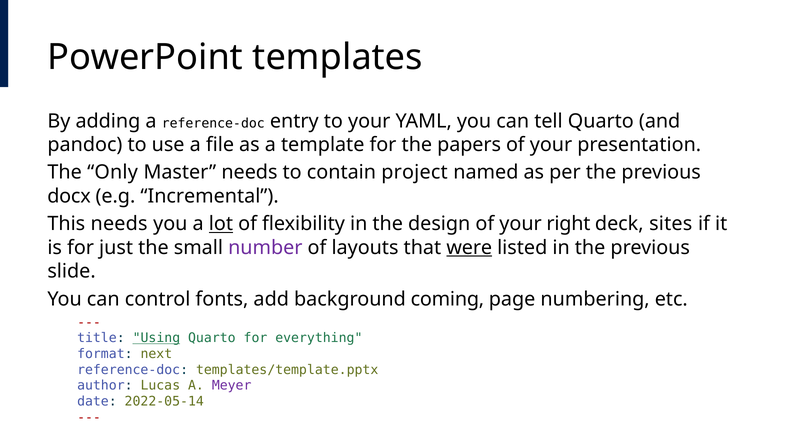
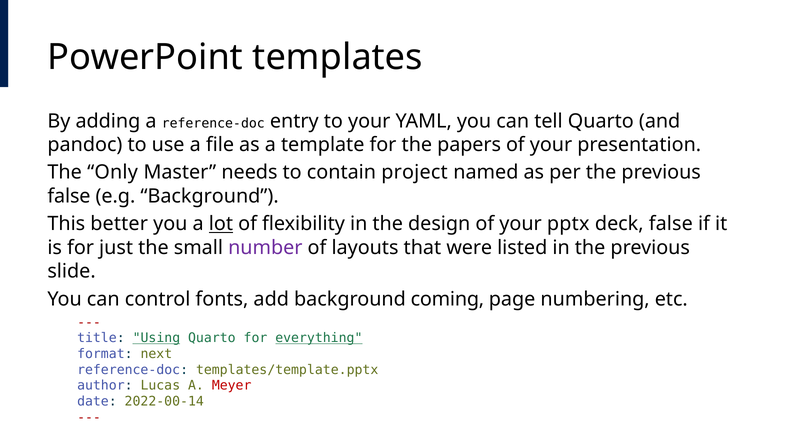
docx at (69, 196): docx -> false
e.g Incremental: Incremental -> Background
This needs: needs -> better
right: right -> pptx
deck sites: sites -> false
were underline: present -> none
everything underline: none -> present
Meyer colour: purple -> red
2022-05-14: 2022-05-14 -> 2022-00-14
